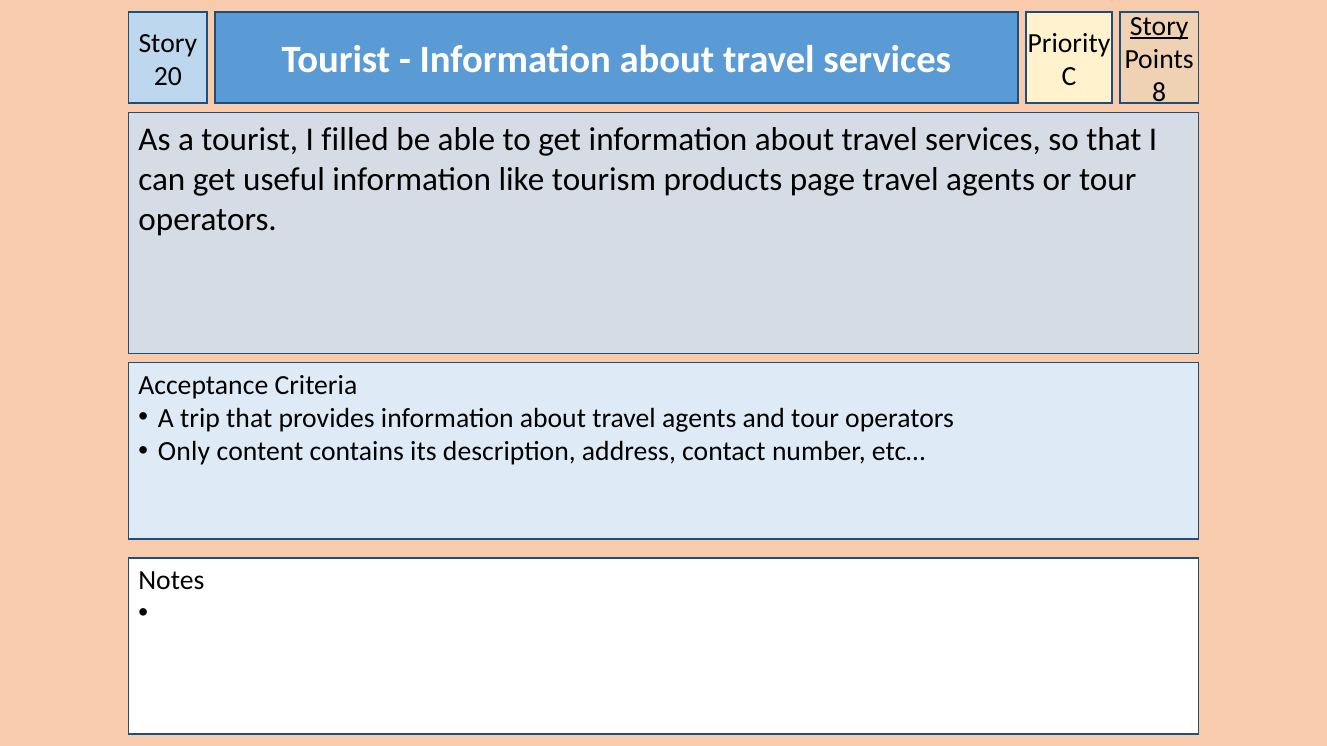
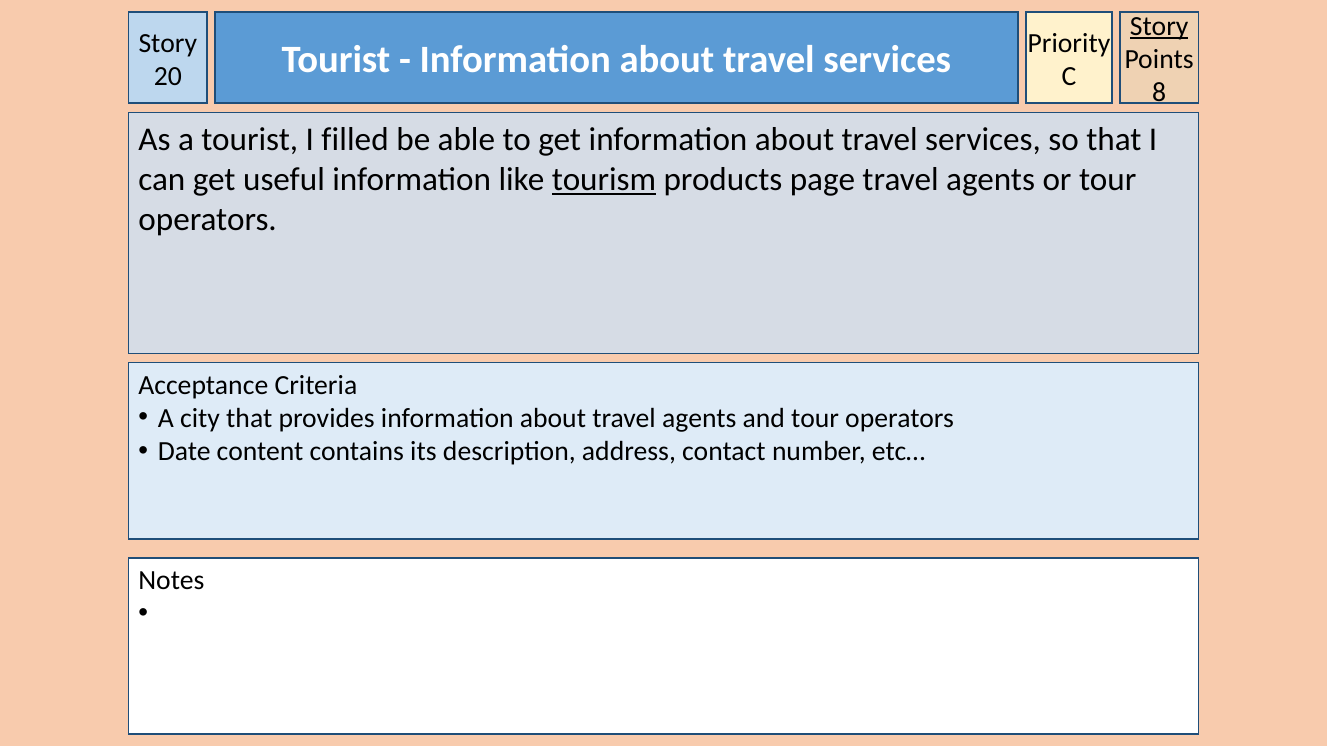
tourism underline: none -> present
trip: trip -> city
Only: Only -> Date
